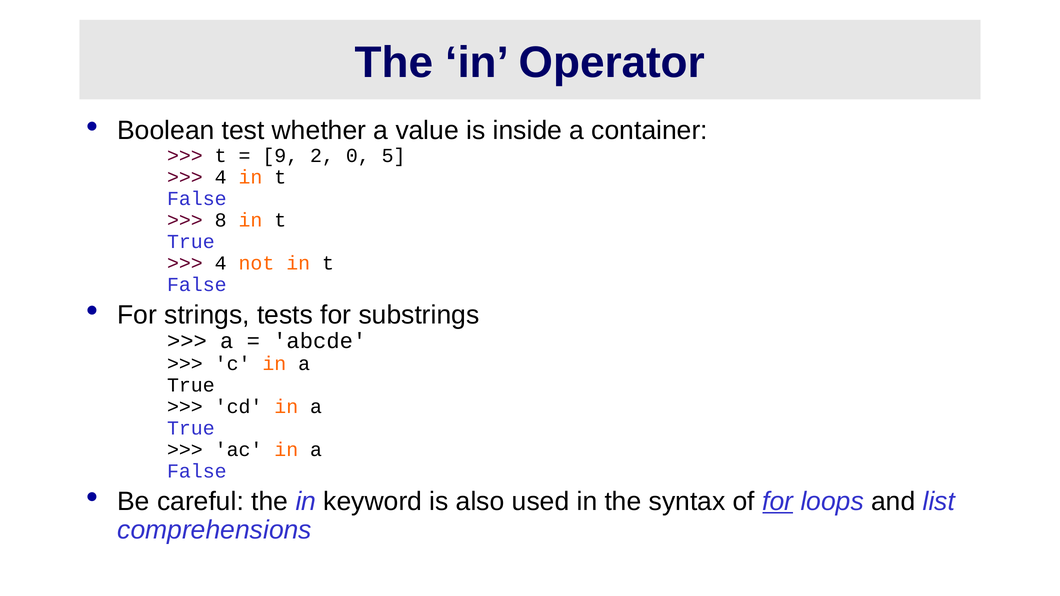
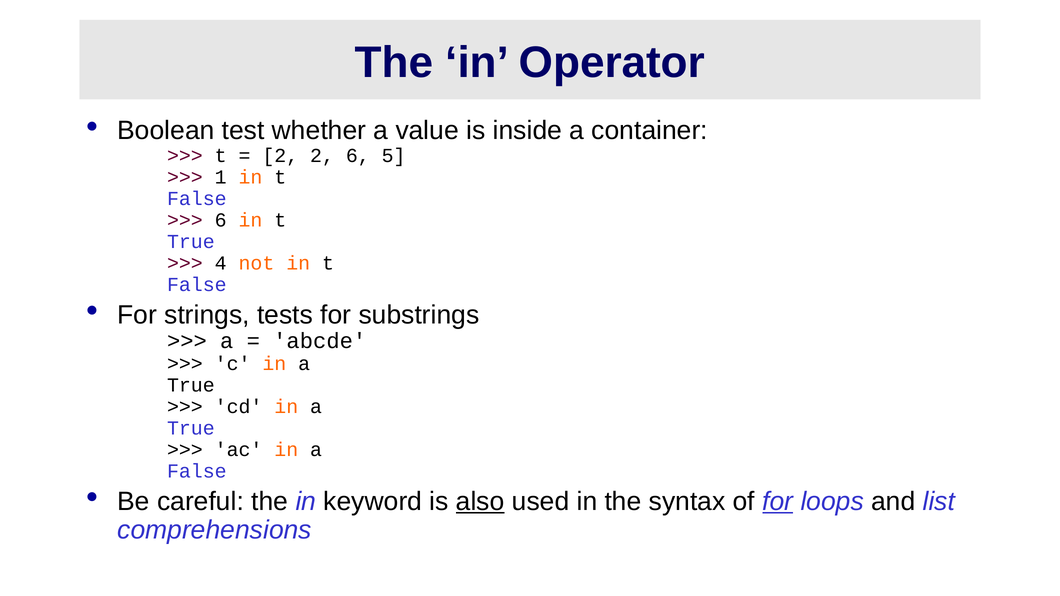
9 at (280, 156): 9 -> 2
2 0: 0 -> 6
4 at (221, 177): 4 -> 1
8 at (221, 220): 8 -> 6
also underline: none -> present
